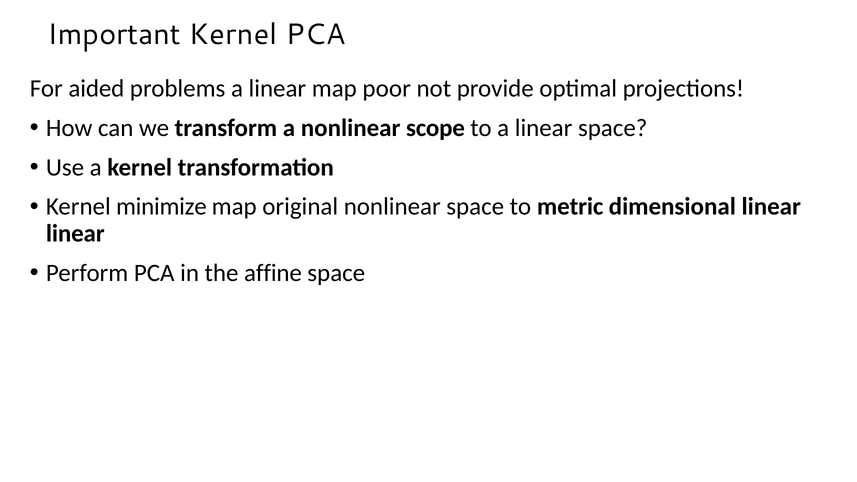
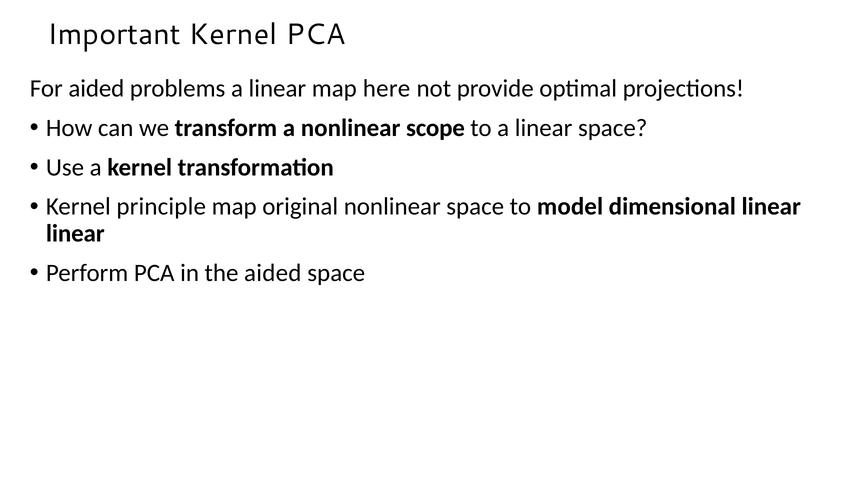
poor: poor -> here
minimize: minimize -> principle
metric: metric -> model
the affine: affine -> aided
